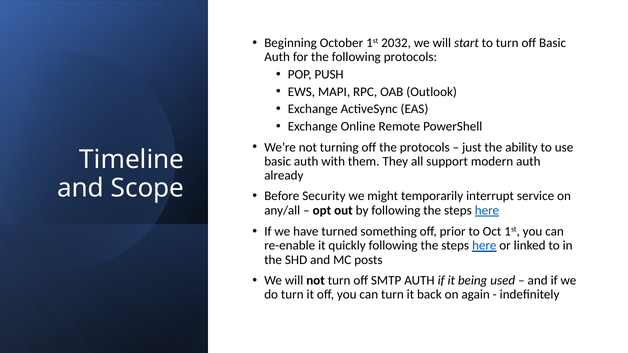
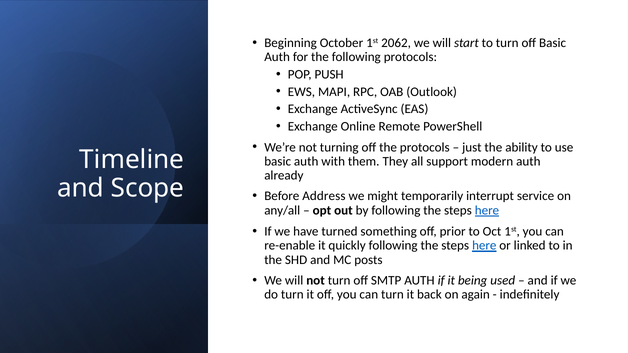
2032: 2032 -> 2062
Security: Security -> Address
